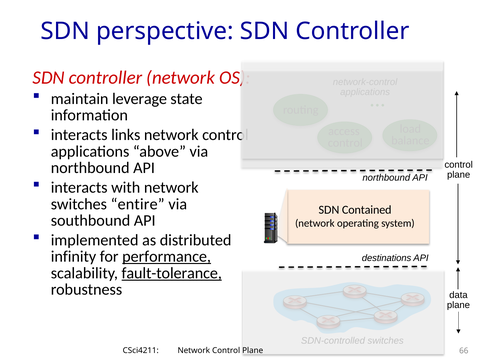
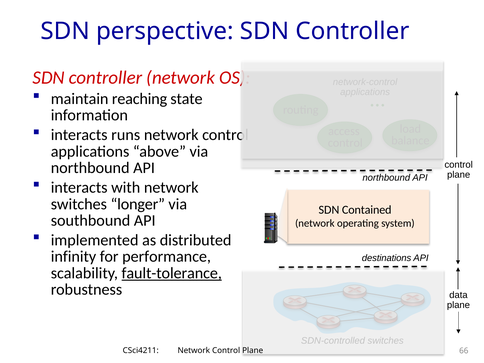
leverage: leverage -> reaching
links: links -> runs
entire: entire -> longer
performance underline: present -> none
